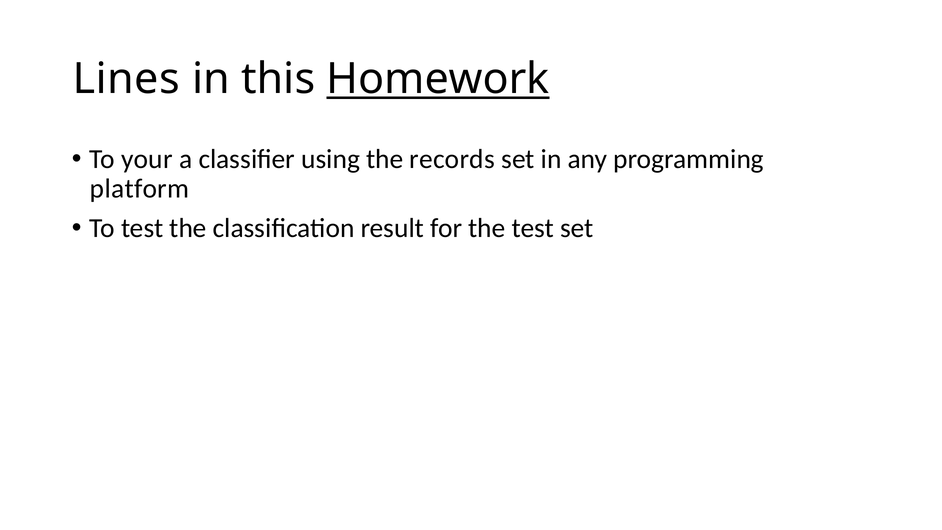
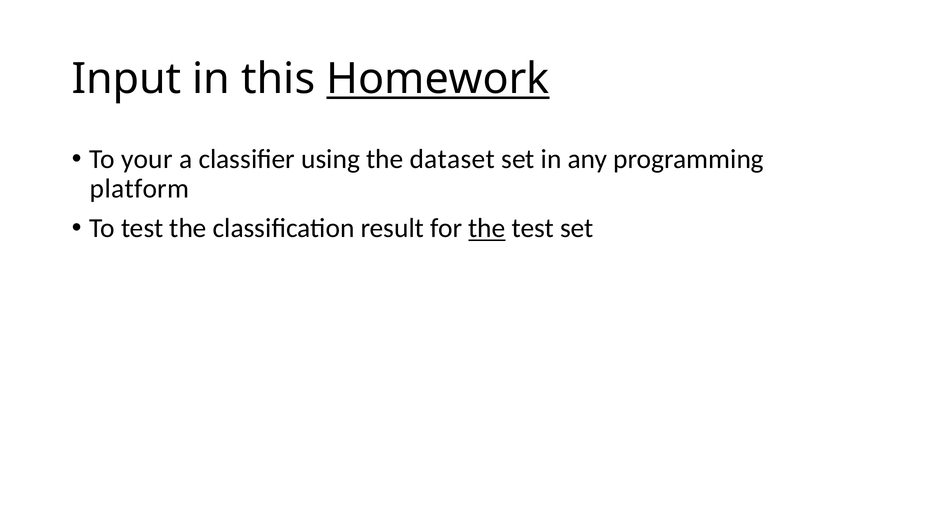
Lines: Lines -> Input
records: records -> dataset
the at (487, 228) underline: none -> present
